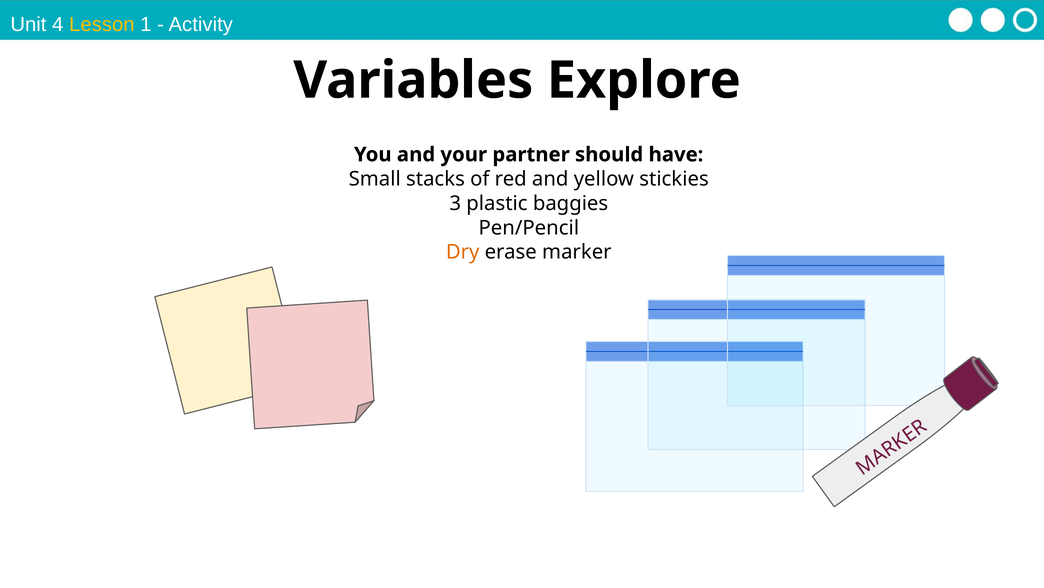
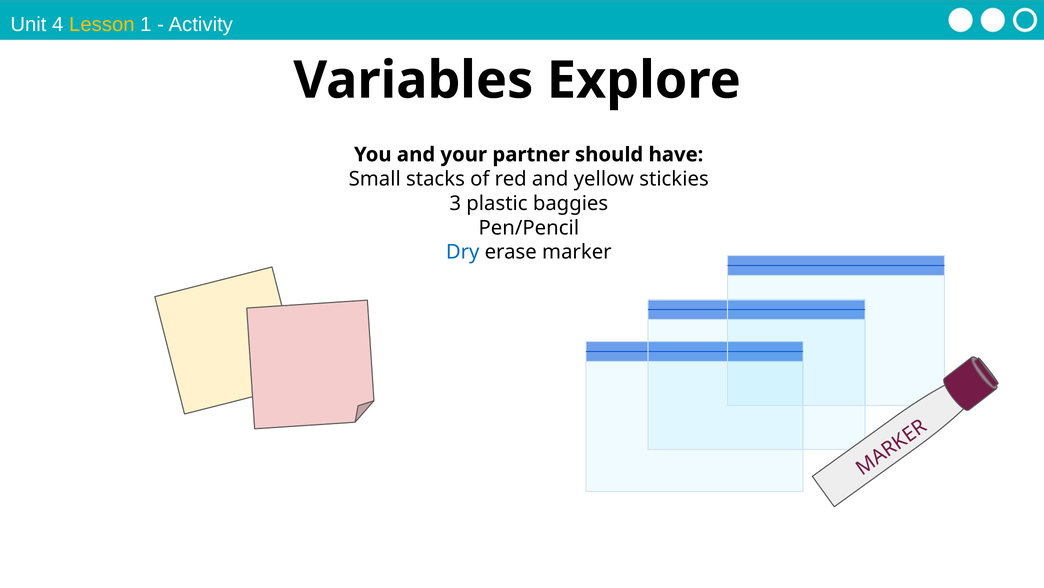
Dry colour: orange -> blue
